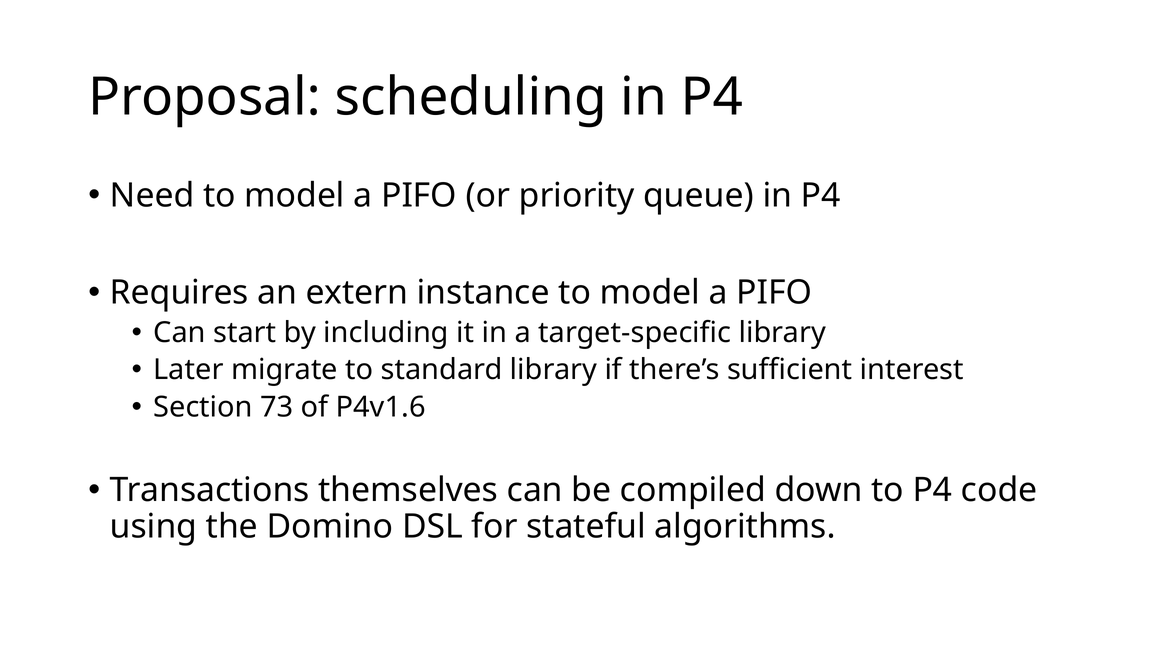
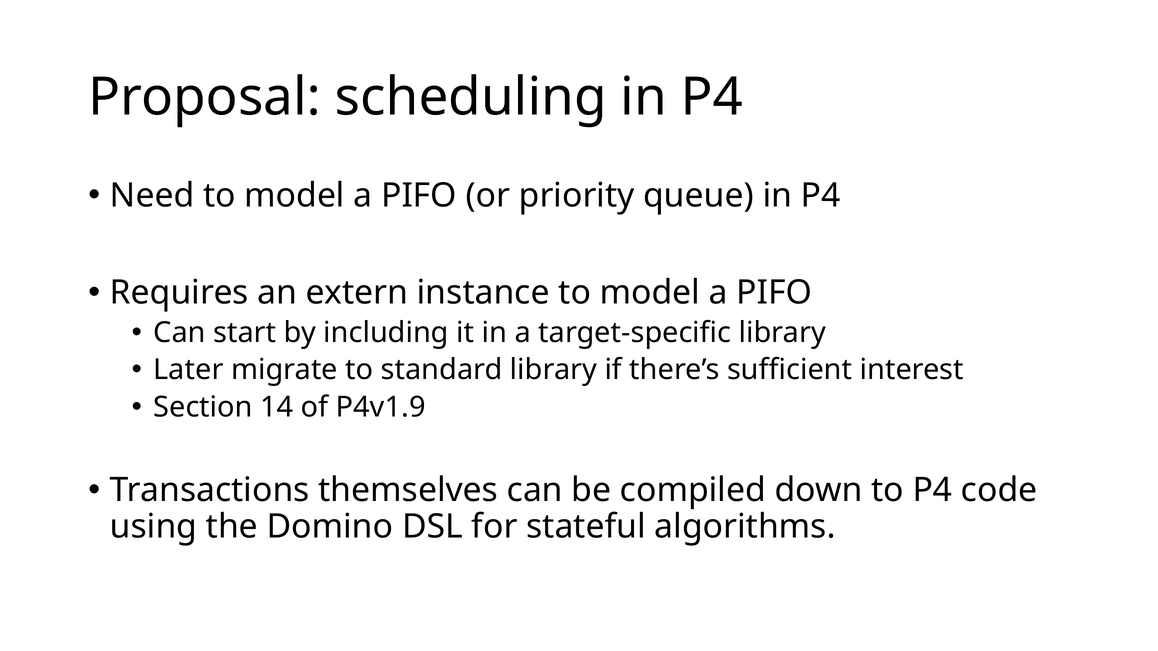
73: 73 -> 14
P4v1.6: P4v1.6 -> P4v1.9
